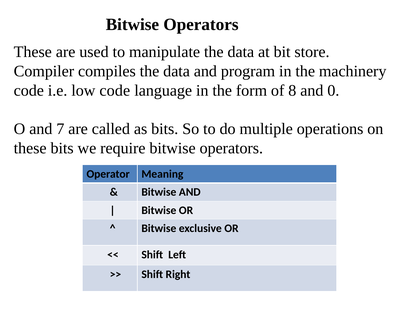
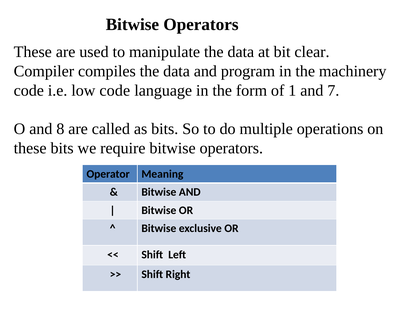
store: store -> clear
8: 8 -> 1
0: 0 -> 7
7: 7 -> 8
